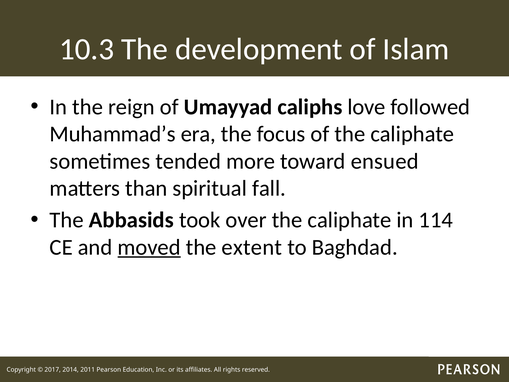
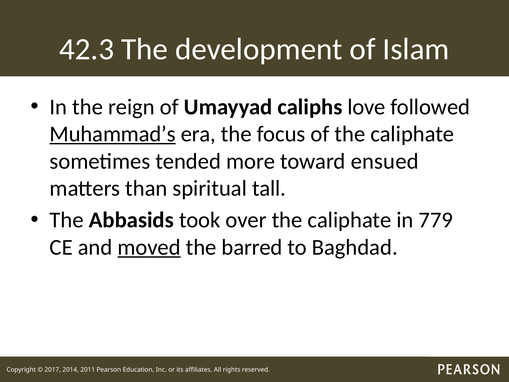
10.3: 10.3 -> 42.3
Muhammad’s underline: none -> present
fall: fall -> tall
114: 114 -> 779
extent: extent -> barred
